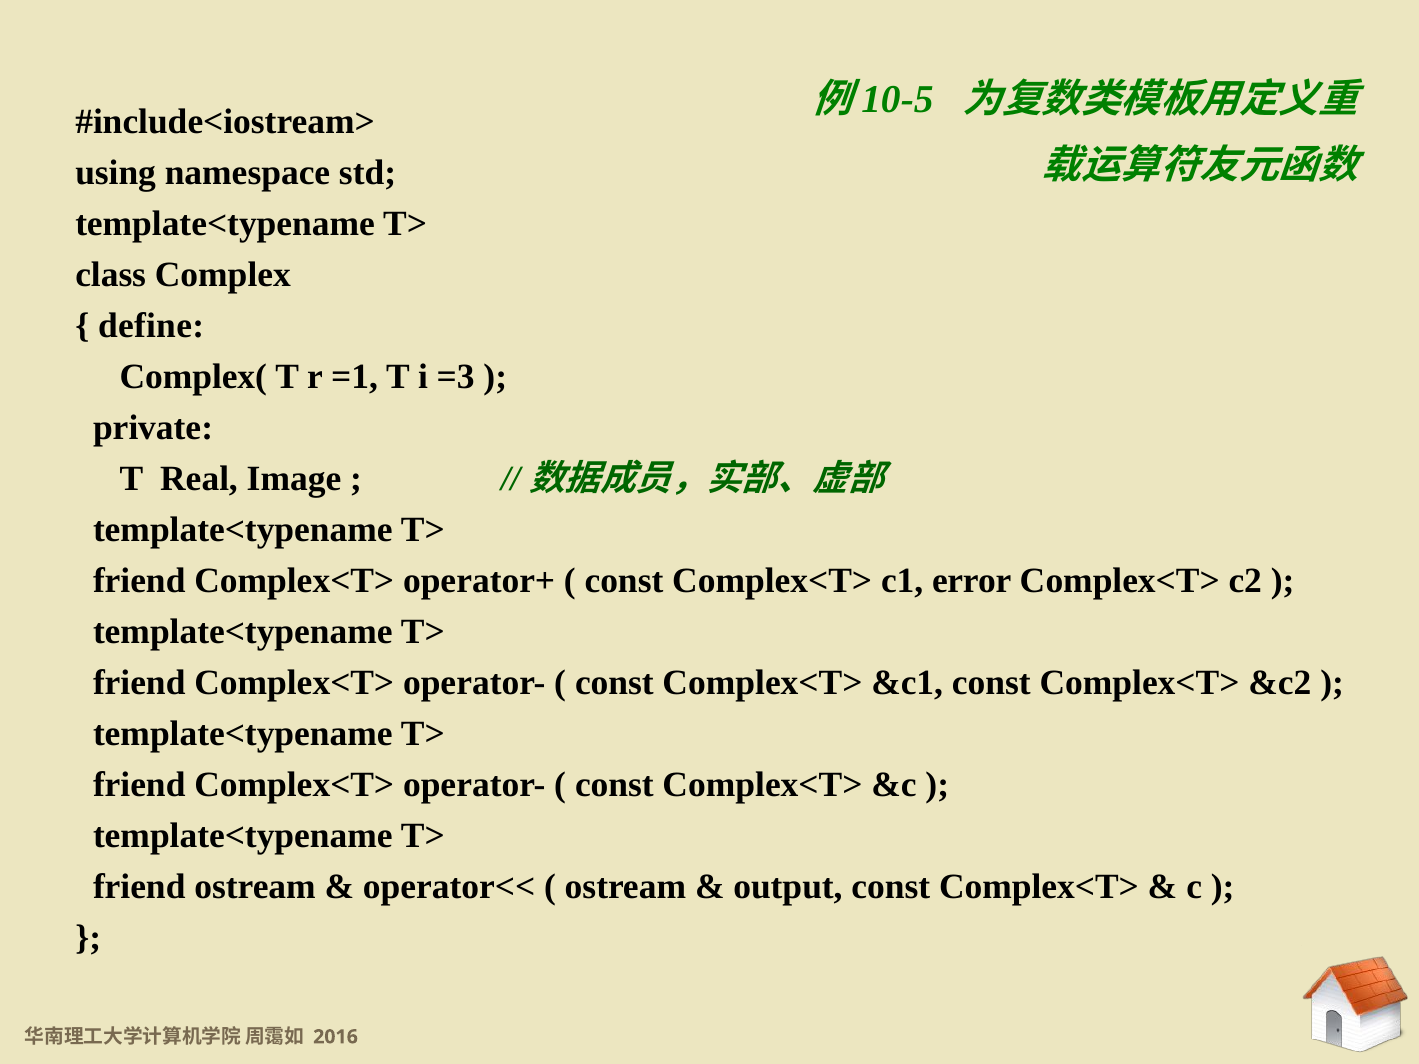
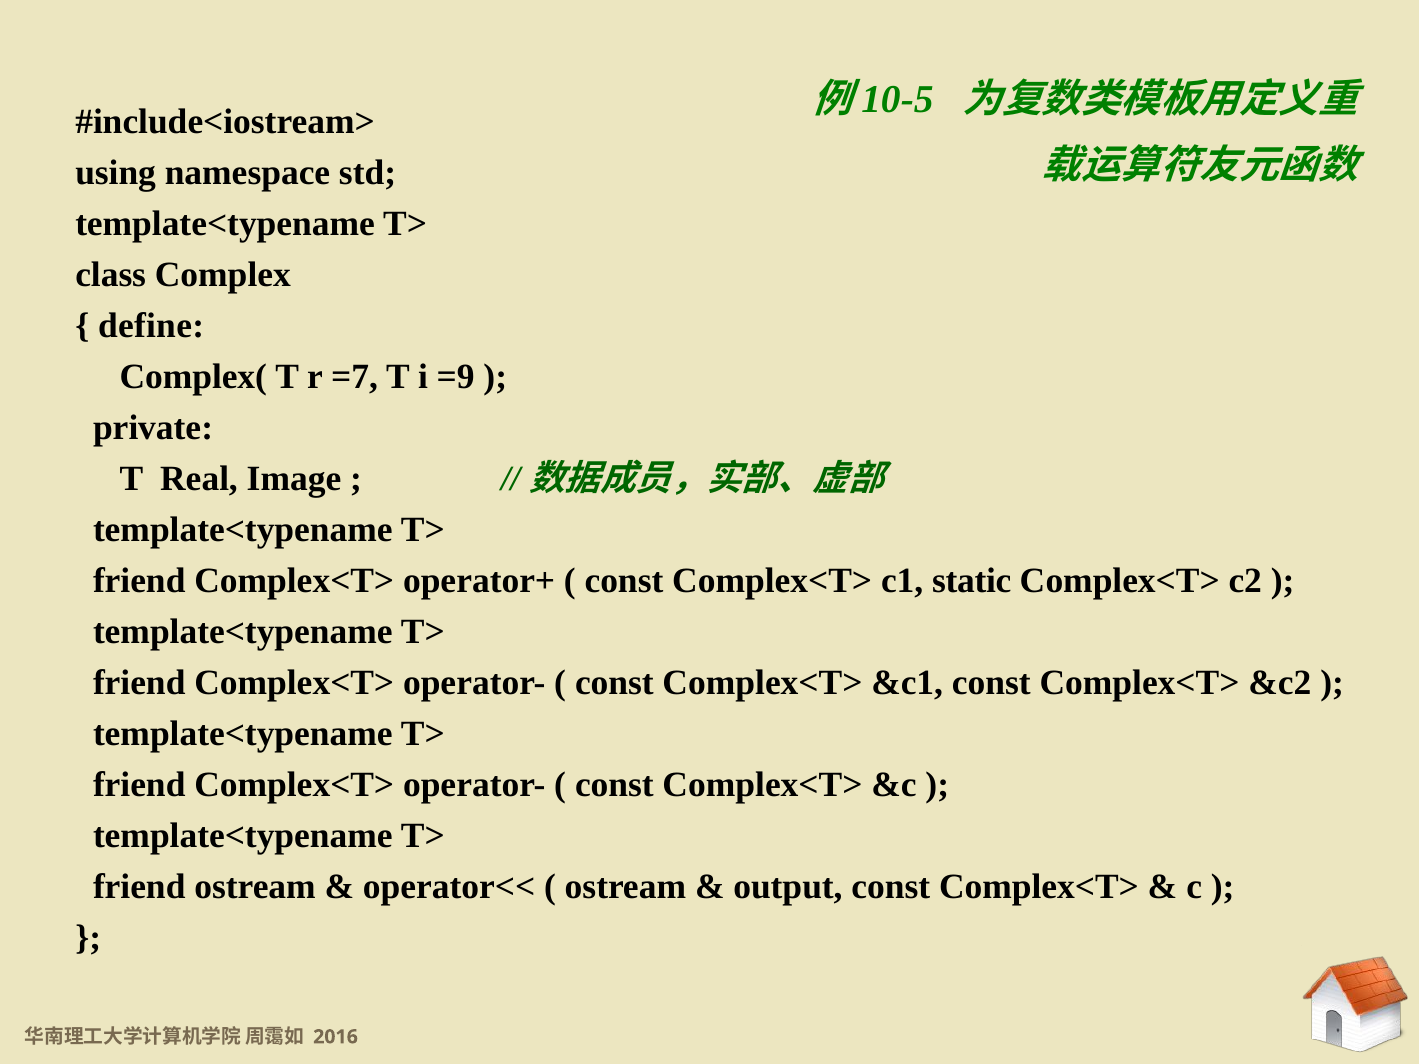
=1: =1 -> =7
=3: =3 -> =9
error: error -> static
